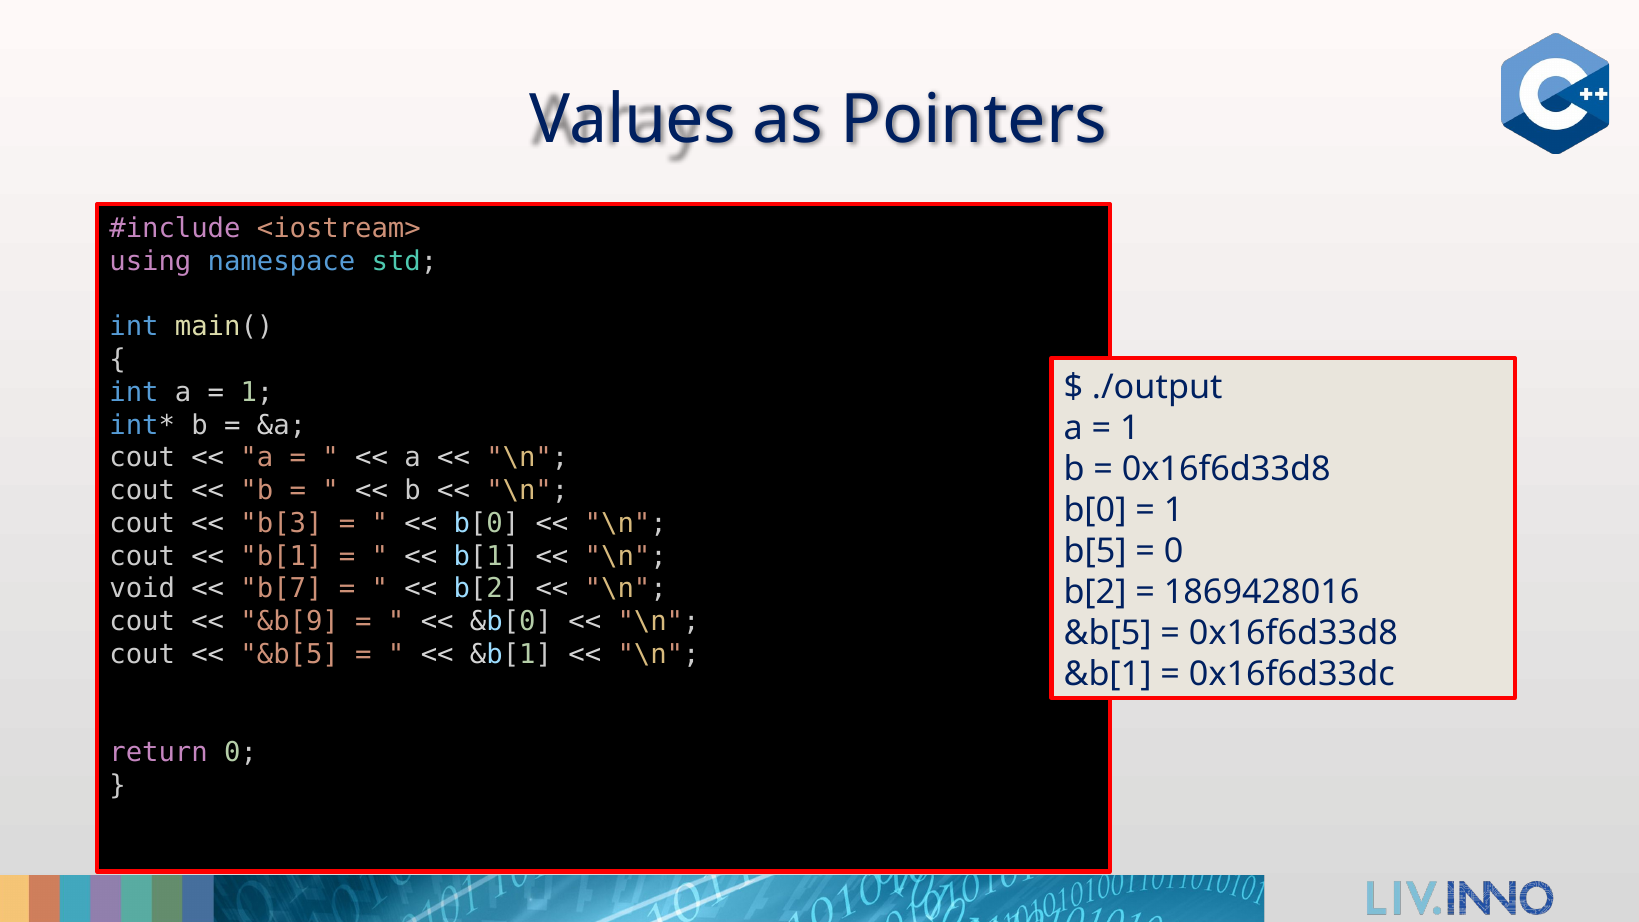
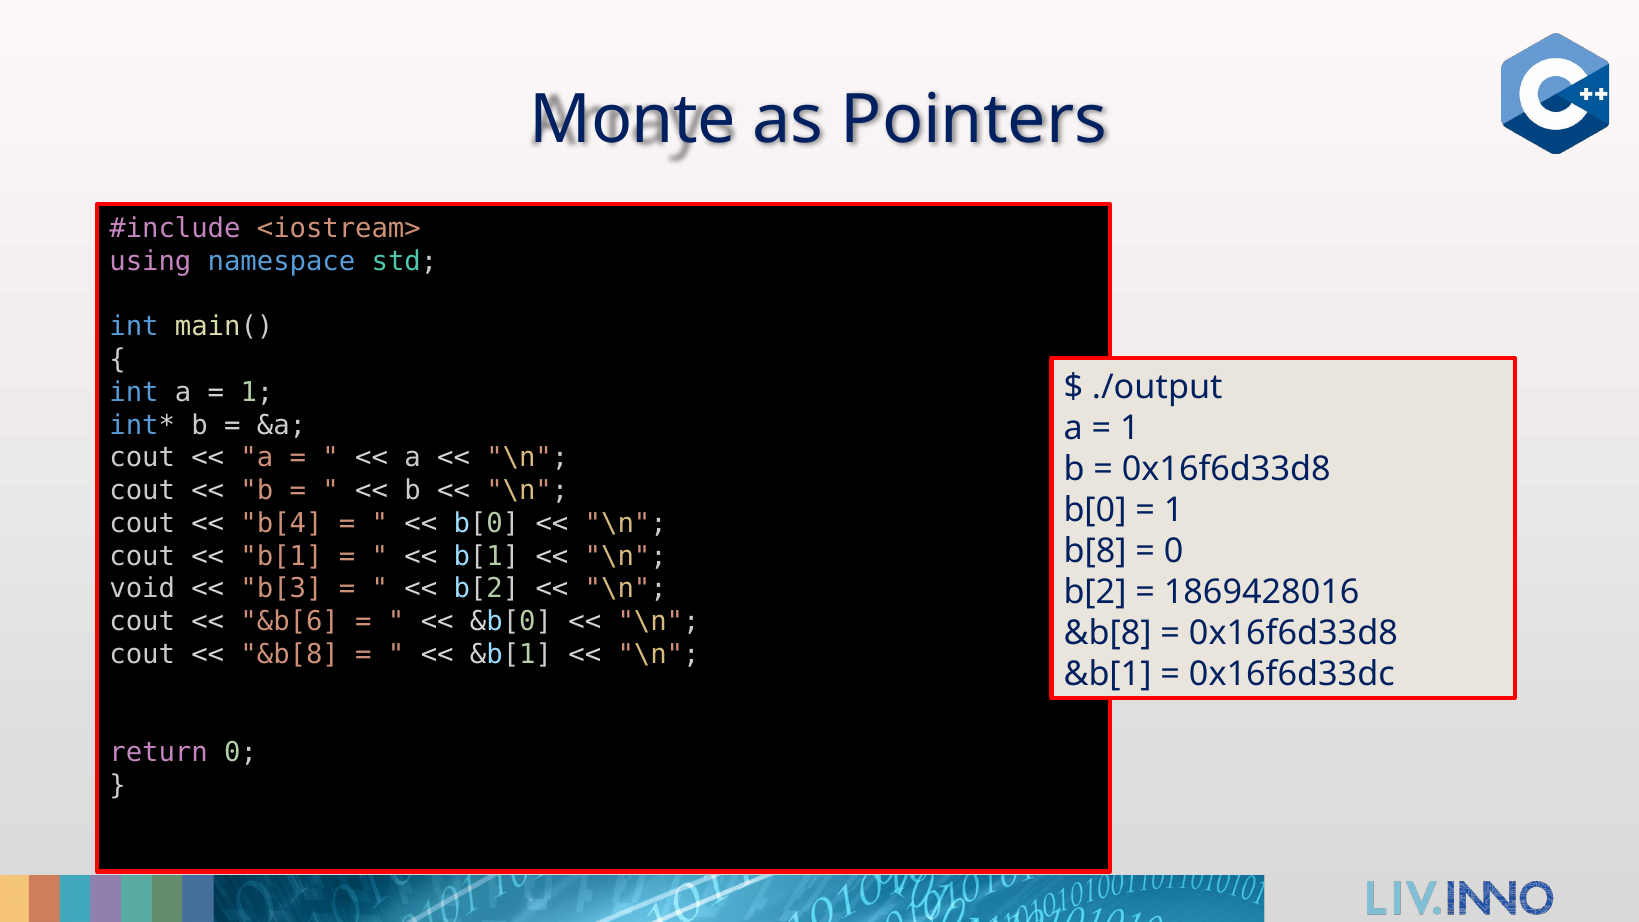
Values: Values -> Monte
b[3: b[3 -> b[4
b[5: b[5 -> b[8
b[7: b[7 -> b[3
&b[9: &b[9 -> &b[6
&b[5 at (1108, 633): &b[5 -> &b[8
&b[5 at (290, 654): &b[5 -> &b[8
